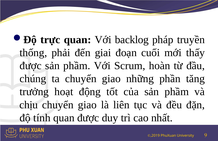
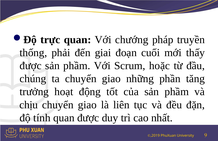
backlog: backlog -> chướng
hoàn: hoàn -> hoặc
